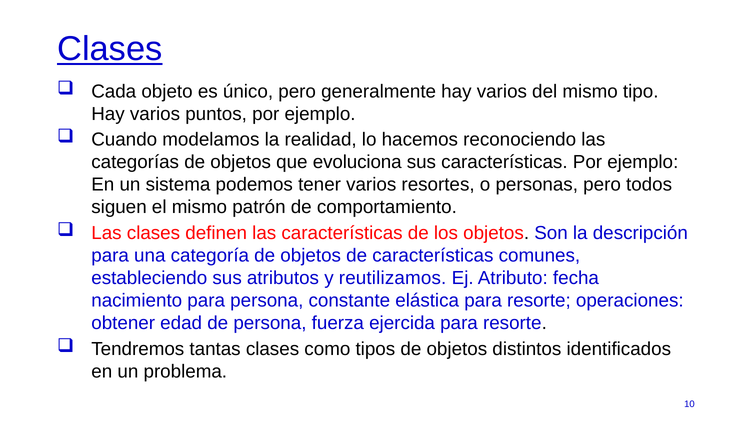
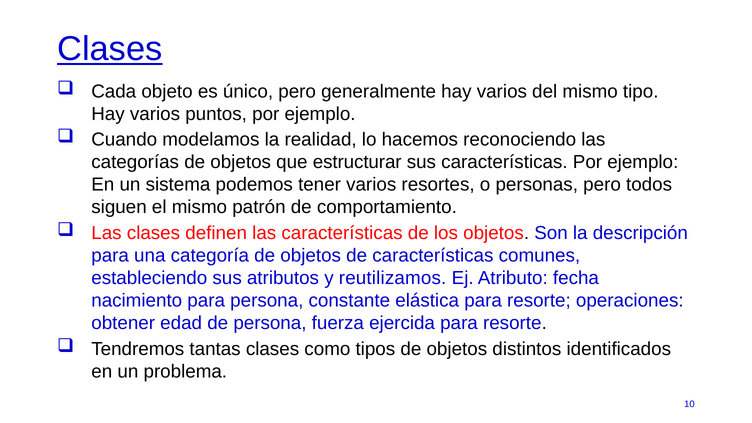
evoluciona: evoluciona -> estructurar
